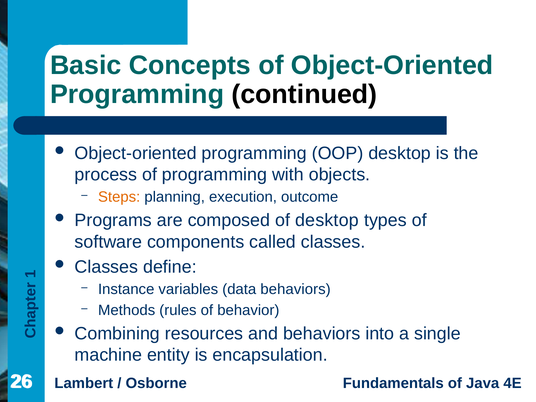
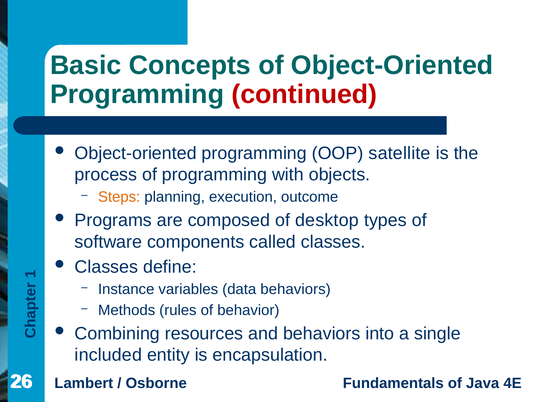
continued colour: black -> red
OOP desktop: desktop -> satellite
machine: machine -> included
